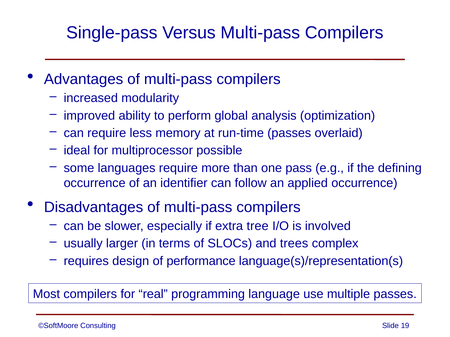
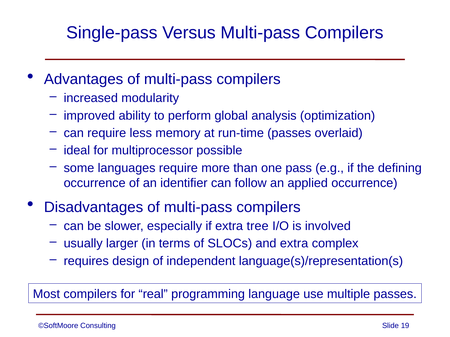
and trees: trees -> extra
performance: performance -> independent
